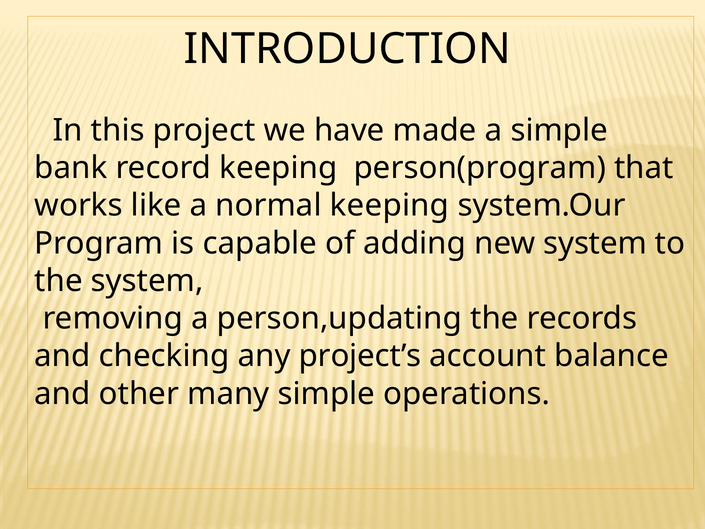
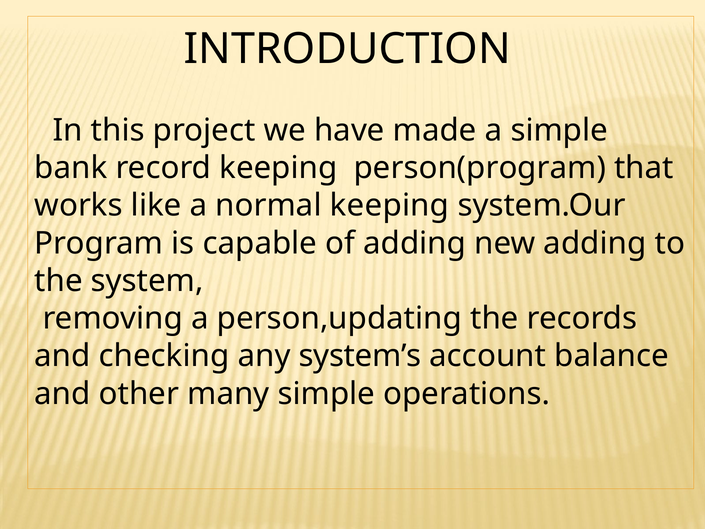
new system: system -> adding
project’s: project’s -> system’s
